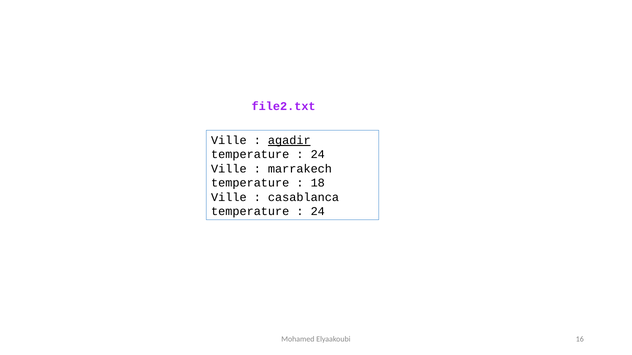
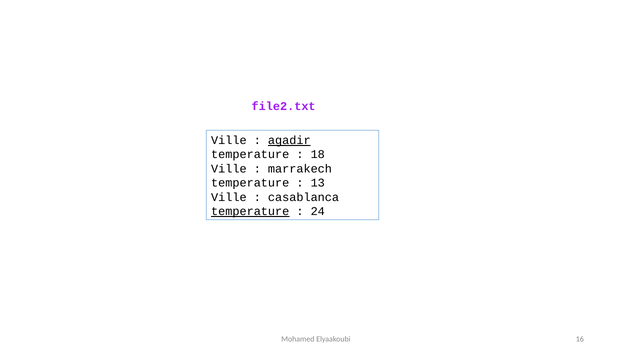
24 at (318, 155): 24 -> 18
18: 18 -> 13
temperature at (250, 212) underline: none -> present
